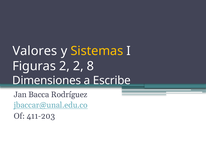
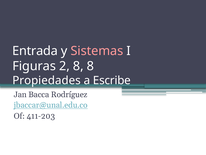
Valores: Valores -> Entrada
Sistemas colour: yellow -> pink
2 2: 2 -> 8
Dimensiones: Dimensiones -> Propiedades
